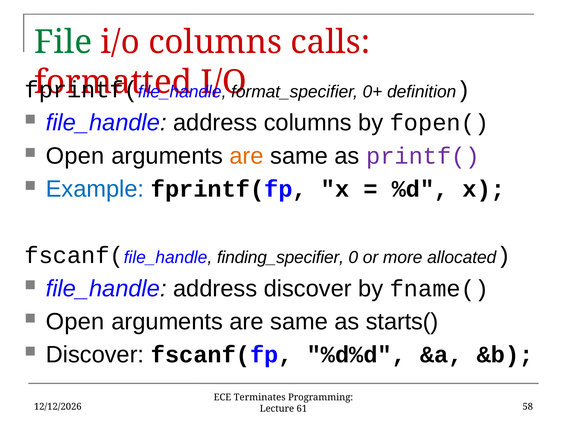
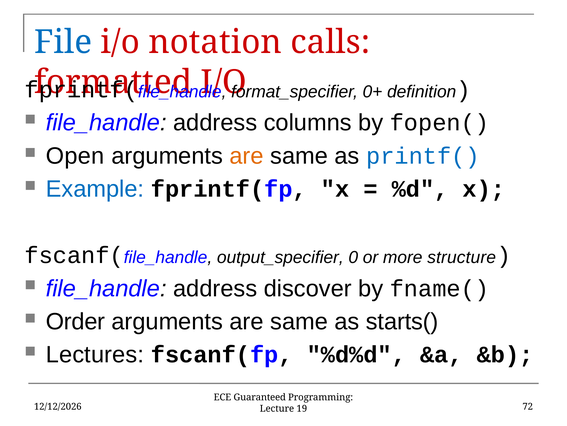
File colour: green -> blue
i/o columns: columns -> notation
printf( colour: purple -> blue
finding_specifier: finding_specifier -> output_specifier
allocated: allocated -> structure
Open at (75, 321): Open -> Order
Discover at (95, 354): Discover -> Lectures
Terminates: Terminates -> Guaranteed
58: 58 -> 72
61: 61 -> 19
